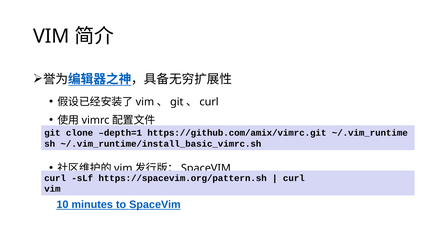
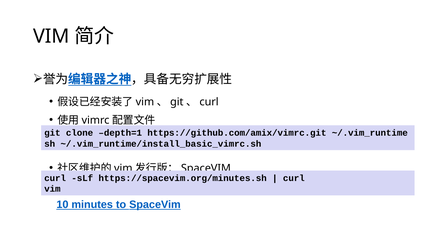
https://spacevim.org/pattern.sh: https://spacevim.org/pattern.sh -> https://spacevim.org/minutes.sh
